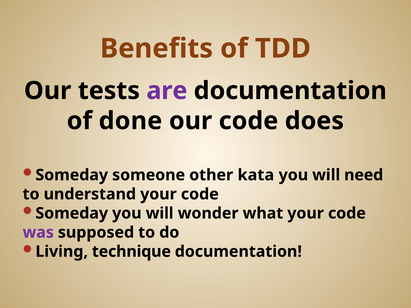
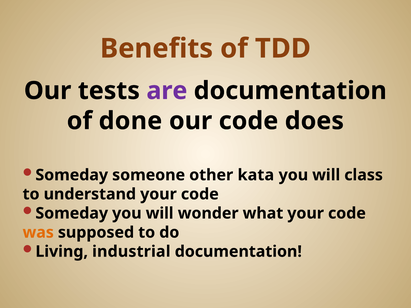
need: need -> class
was colour: purple -> orange
technique: technique -> industrial
